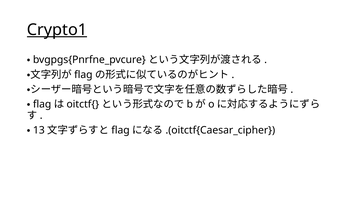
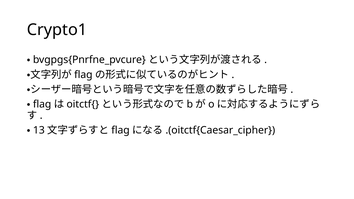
Crypto1 underline: present -> none
